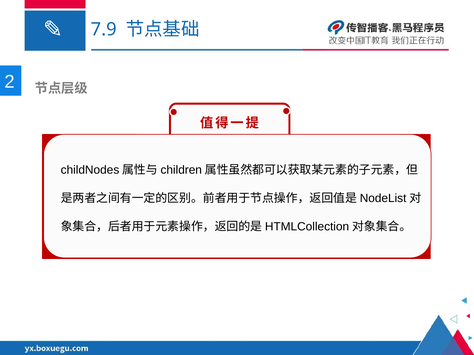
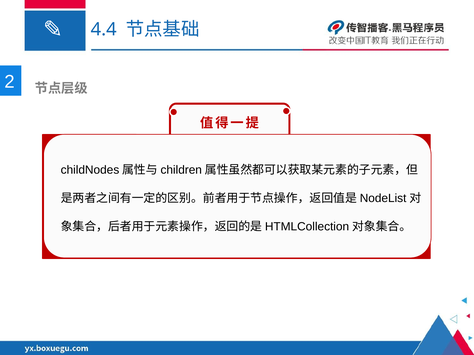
7.9: 7.9 -> 4.4
